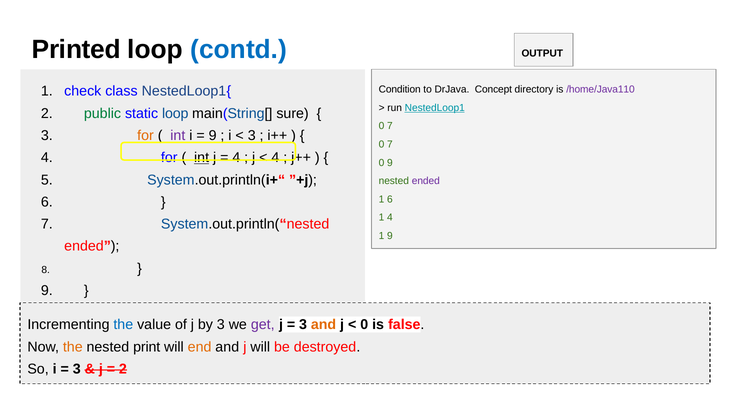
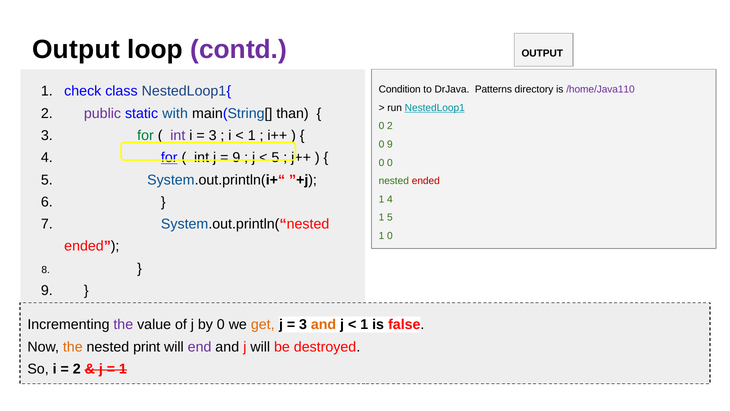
Printed at (76, 49): Printed -> Output
contd colour: blue -> purple
Concept: Concept -> Patterns
public colour: green -> purple
static loop: loop -> with
sure: sure -> than
7 at (390, 126): 7 -> 2
for at (146, 135) colour: orange -> green
9 at (213, 135): 9 -> 3
3 at (252, 135): 3 -> 1
7 at (390, 144): 7 -> 9
for at (169, 158) underline: none -> present
int at (202, 158) underline: present -> none
4 at (236, 158): 4 -> 9
4 at (275, 158): 4 -> 5
0 9: 9 -> 0
ended at (426, 181) colour: purple -> red
1 6: 6 -> 4
1 4: 4 -> 5
1 9: 9 -> 0
the at (123, 324) colour: blue -> purple
by 3: 3 -> 0
get colour: purple -> orange
0 at (364, 324): 0 -> 1
end colour: orange -> purple
3 at (77, 369): 3 -> 2
2 at (123, 369): 2 -> 1
